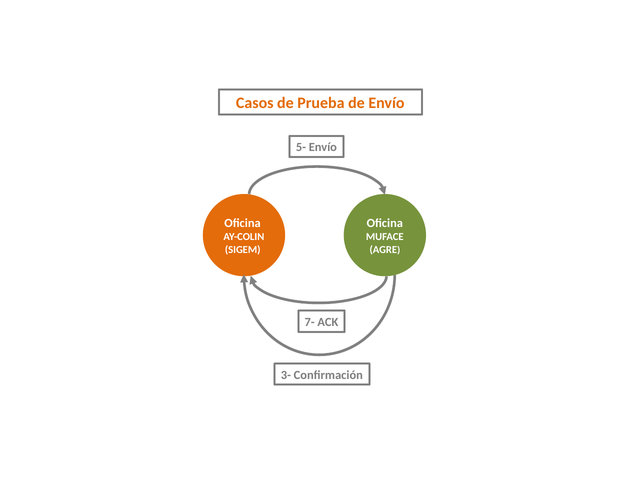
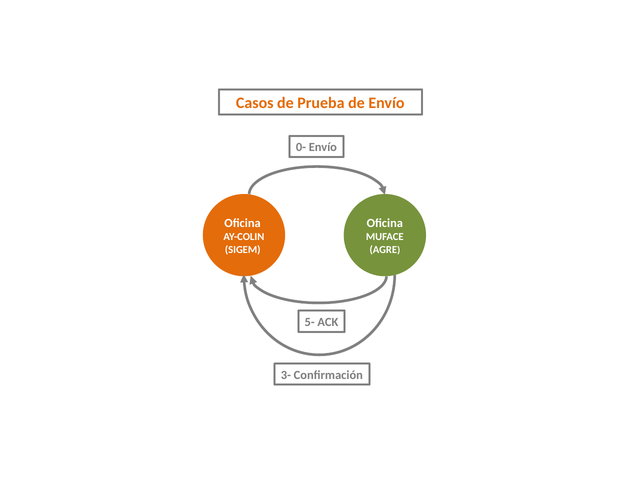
5-: 5- -> 0-
7-: 7- -> 5-
